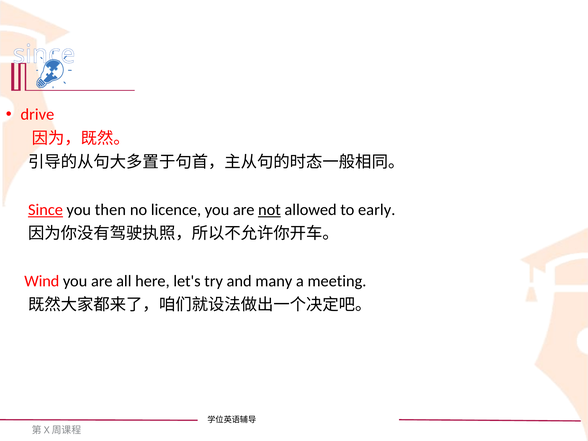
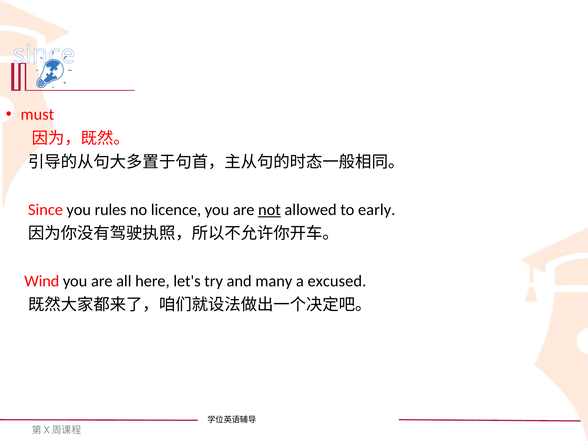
drive: drive -> must
Since at (45, 210) underline: present -> none
then: then -> rules
meeting: meeting -> excused
